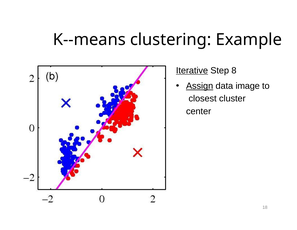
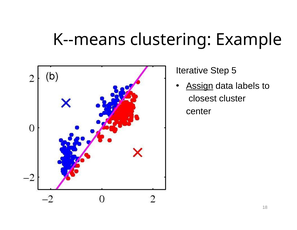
Iterative underline: present -> none
8: 8 -> 5
image: image -> labels
